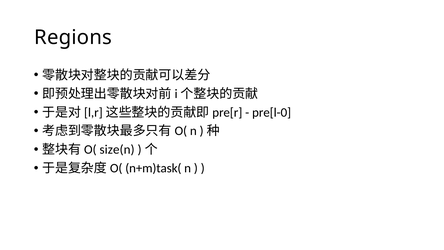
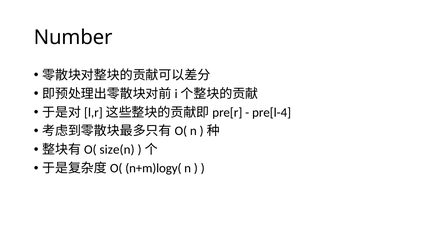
Regions: Regions -> Number
pre[l-0: pre[l-0 -> pre[l-4
n+m)task(: n+m)task( -> n+m)logy(
